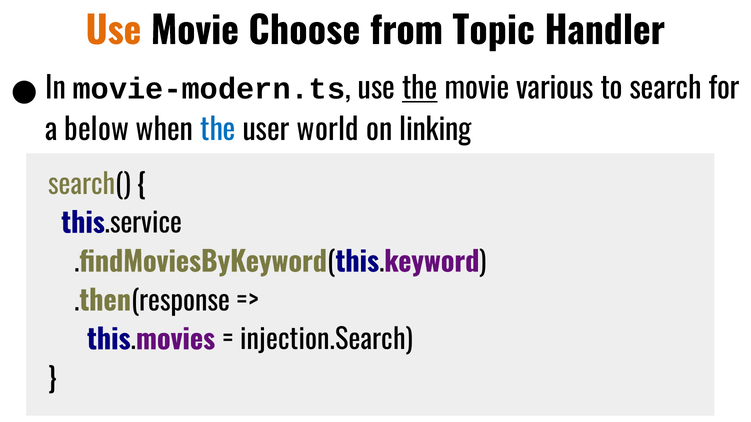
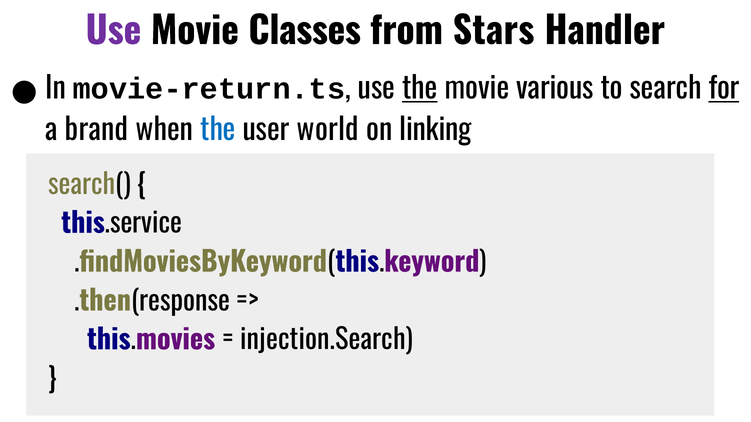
Use at (113, 32) colour: orange -> purple
Choose: Choose -> Classes
Topic: Topic -> Stars
movie-modern.ts: movie-modern.ts -> movie-return.ts
for underline: none -> present
below: below -> brand
